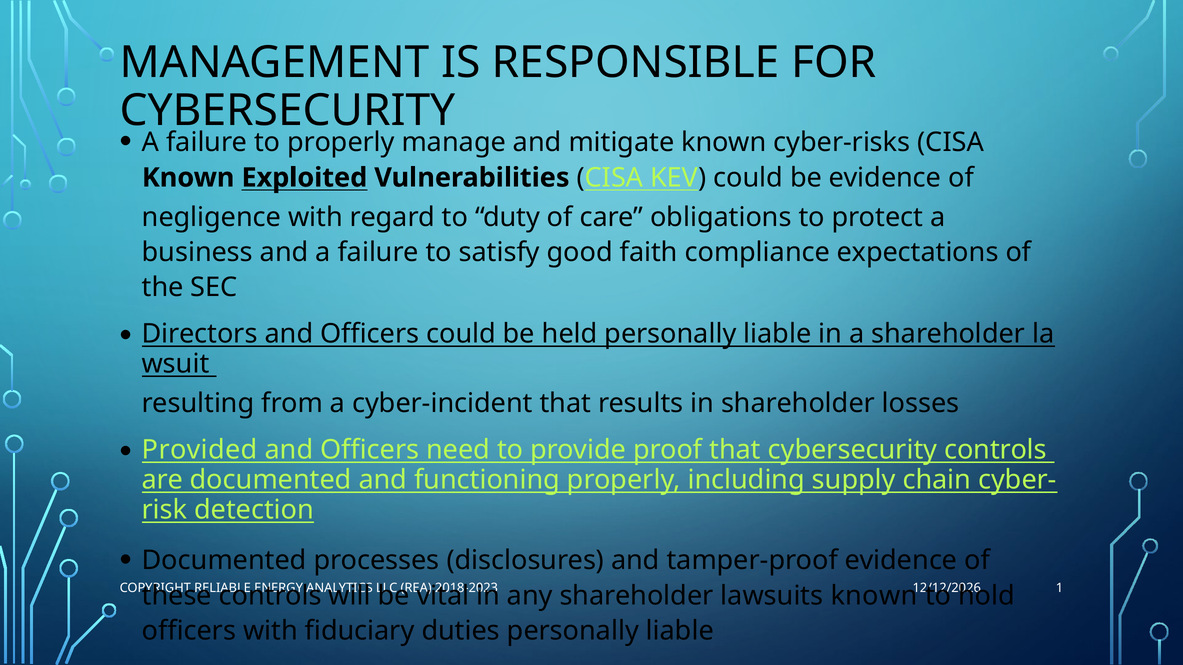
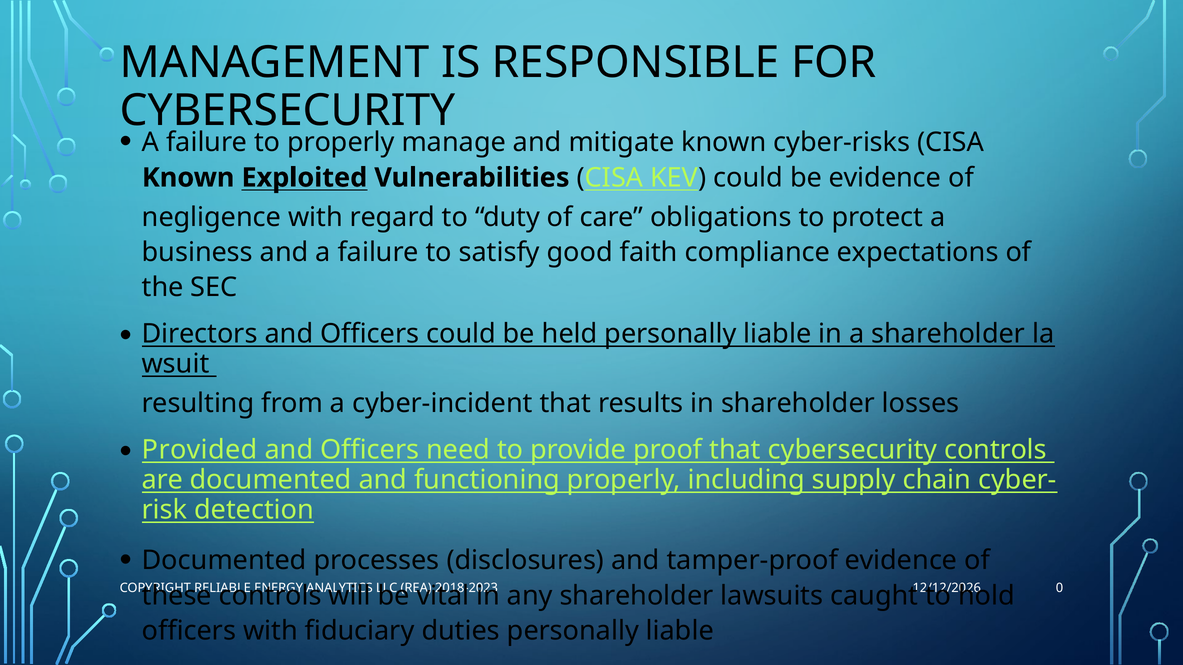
1: 1 -> 0
lawsuits known: known -> caught
